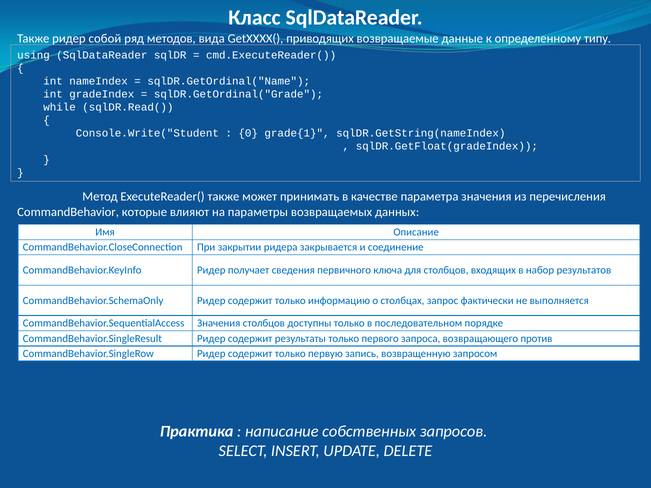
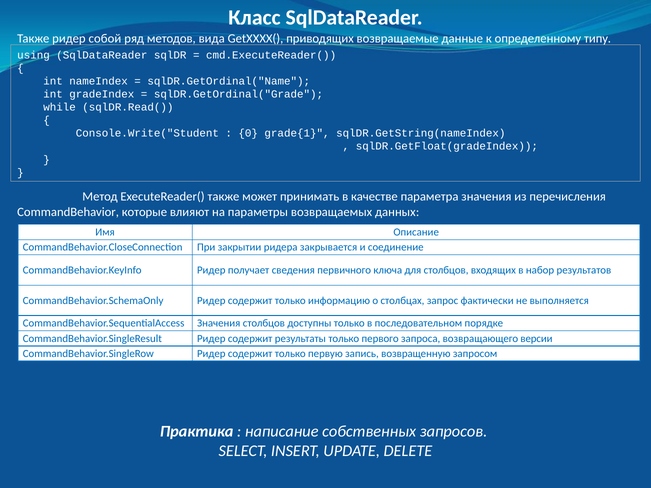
против: против -> версии
